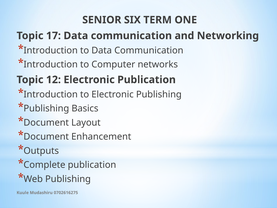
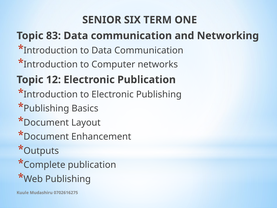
17: 17 -> 83
